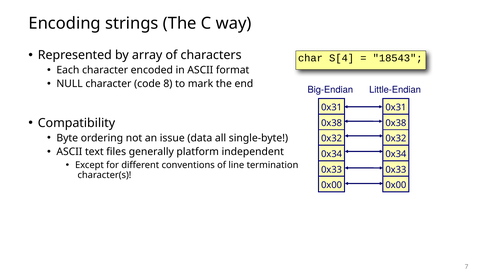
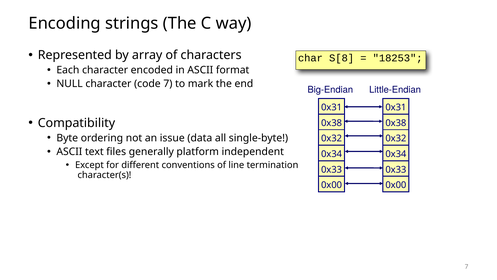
S[4: S[4 -> S[8
18543: 18543 -> 18253
code 8: 8 -> 7
